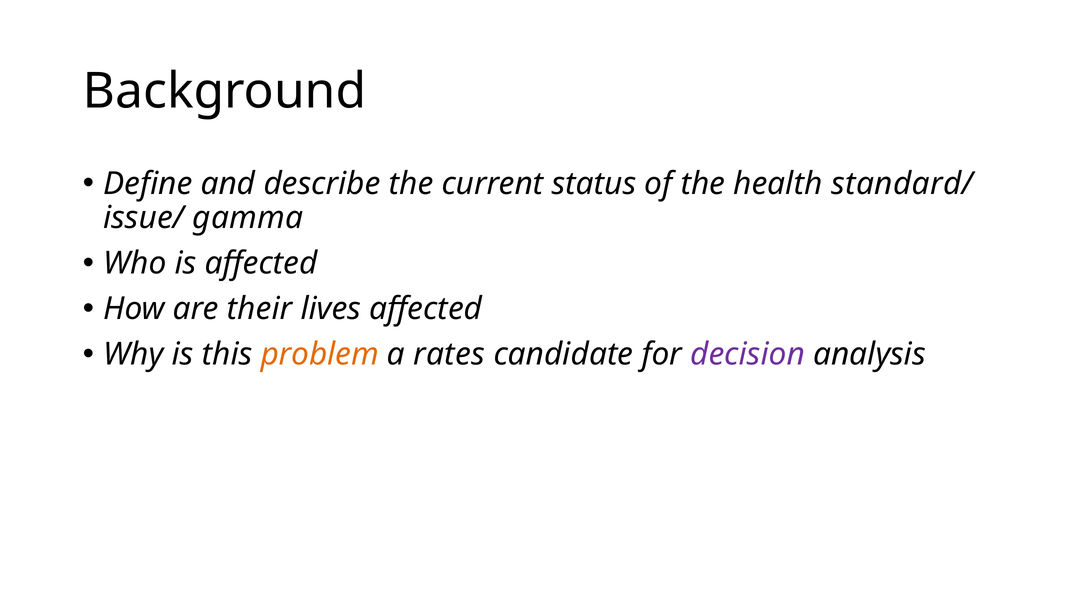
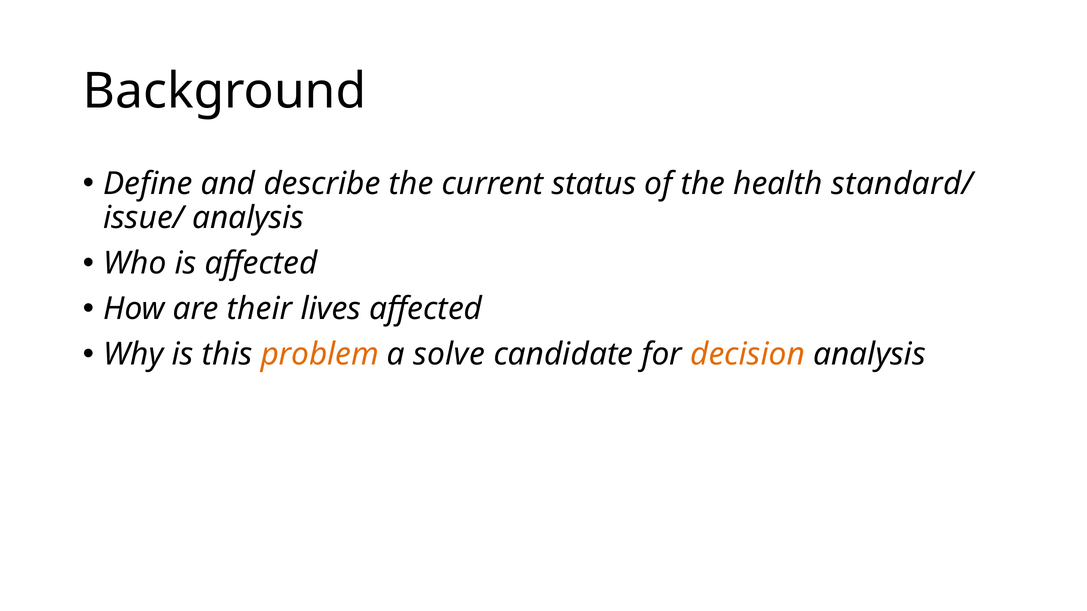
issue/ gamma: gamma -> analysis
rates: rates -> solve
decision colour: purple -> orange
